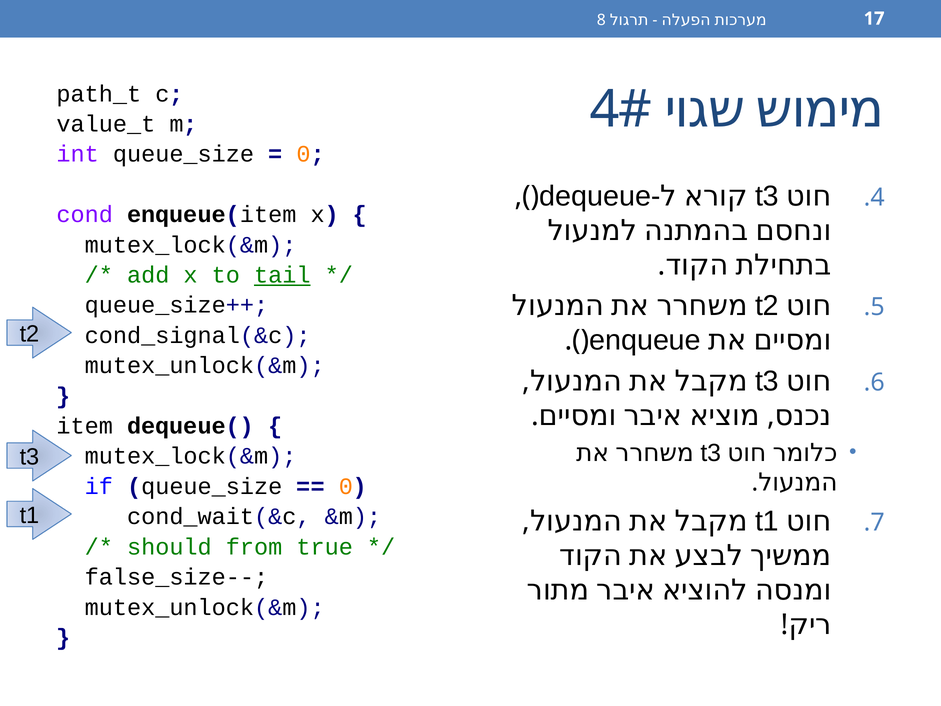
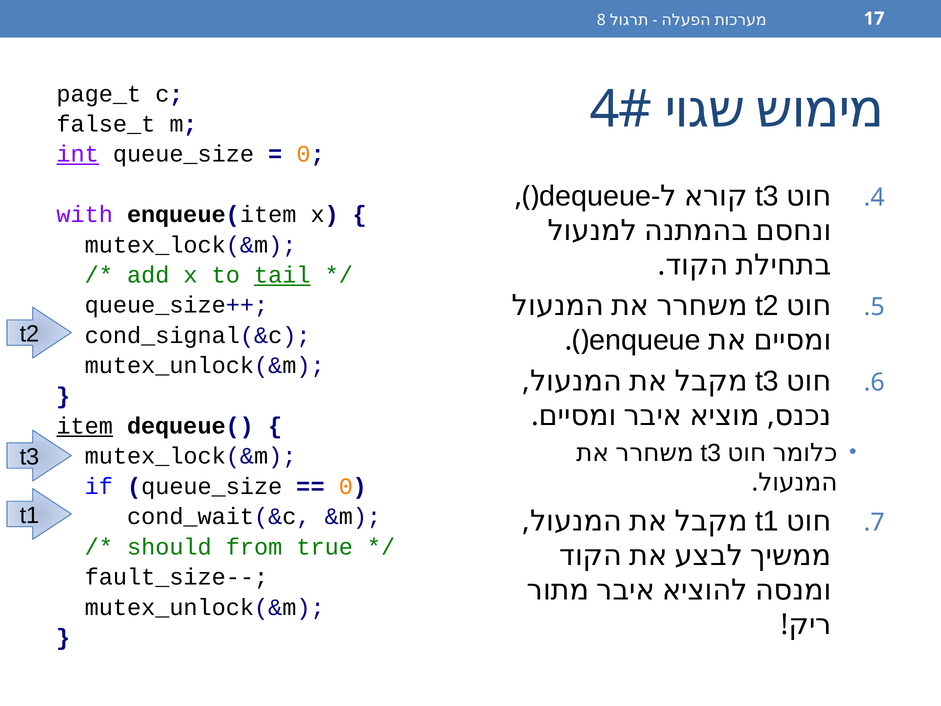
path_t: path_t -> page_t
value_t: value_t -> false_t
int underline: none -> present
cond: cond -> with
item underline: none -> present
false_size--: false_size-- -> fault_size--
